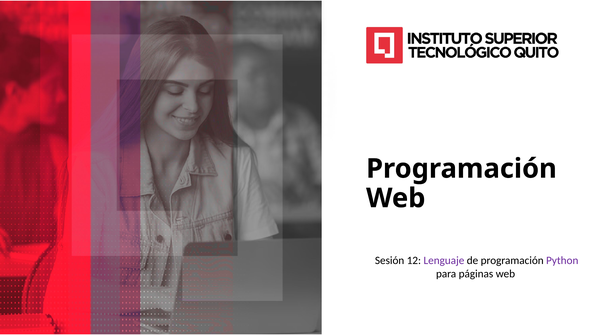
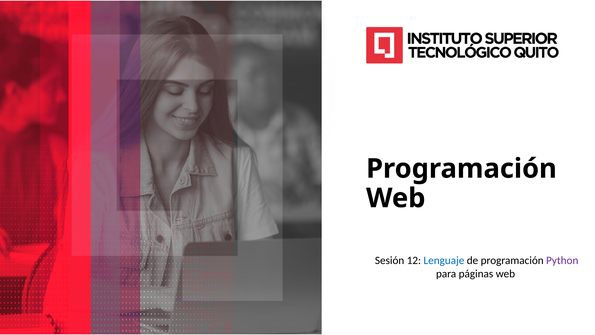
Lenguaje colour: purple -> blue
